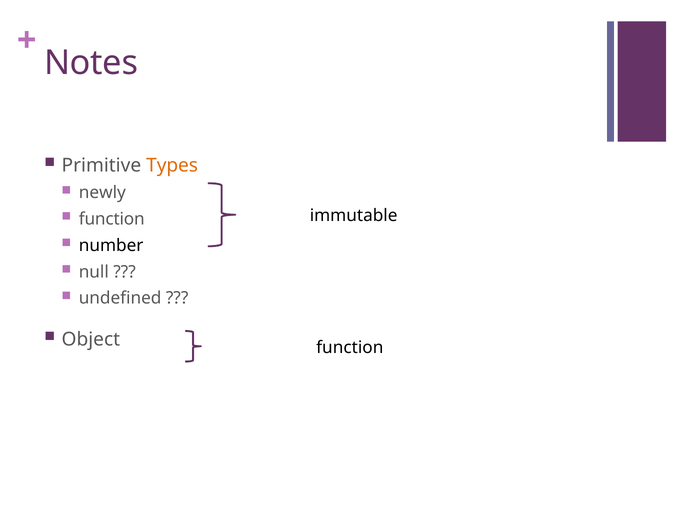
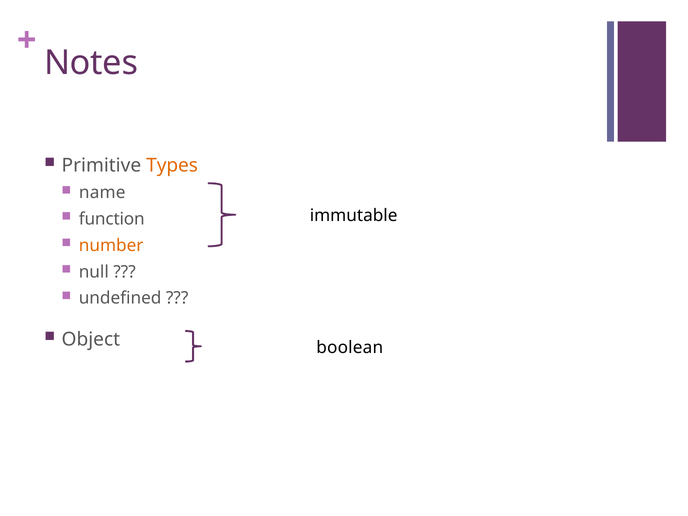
newly: newly -> name
number colour: black -> orange
function at (350, 347): function -> boolean
